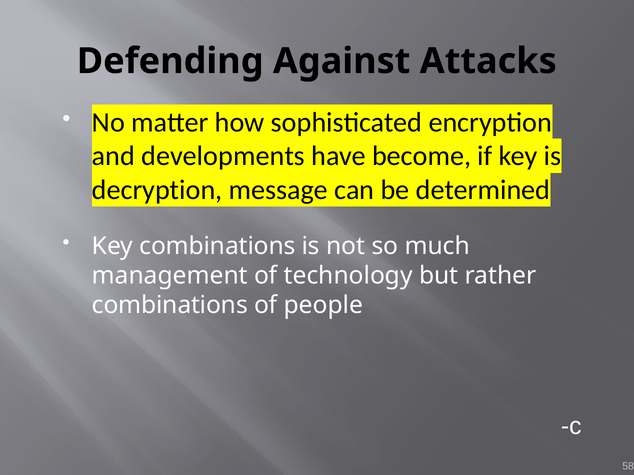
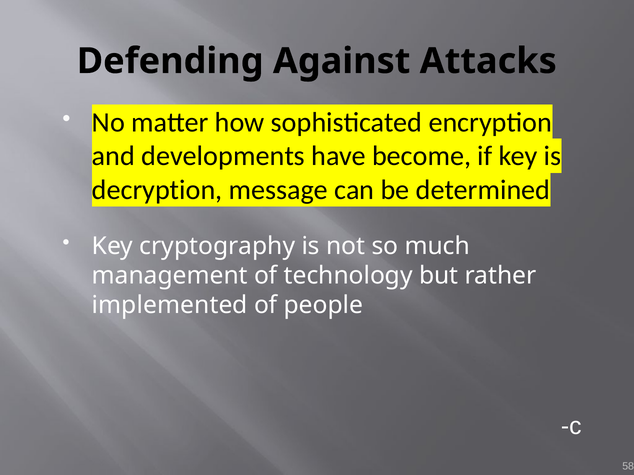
Key combinations: combinations -> cryptography
combinations at (170, 305): combinations -> implemented
